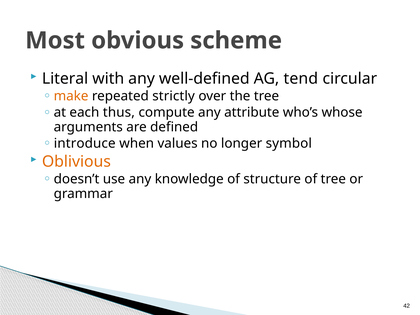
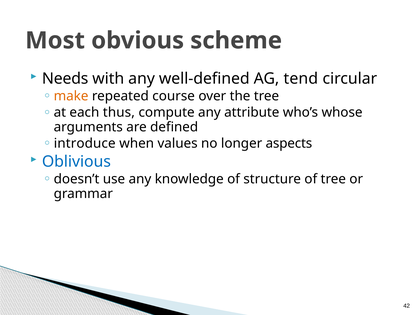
Literal: Literal -> Needs
strictly: strictly -> course
symbol: symbol -> aspects
Oblivious colour: orange -> blue
